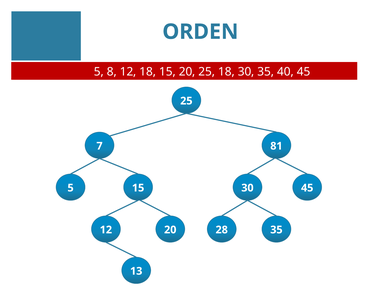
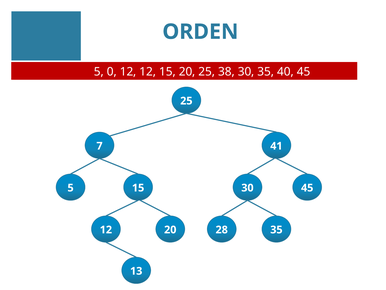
8: 8 -> 0
12 18: 18 -> 12
25 18: 18 -> 38
81: 81 -> 41
